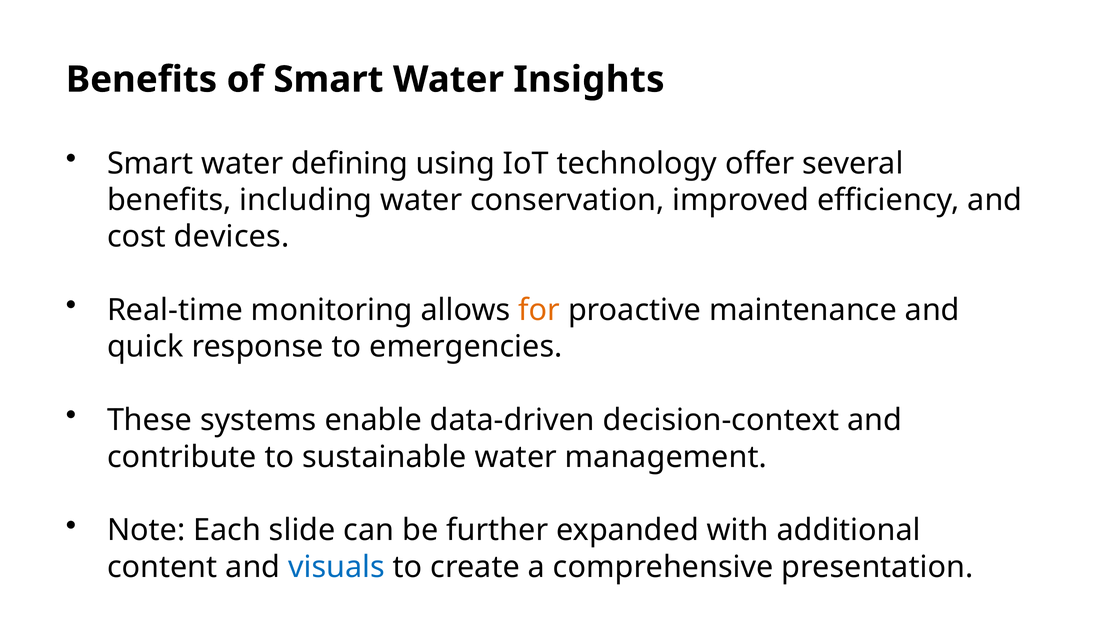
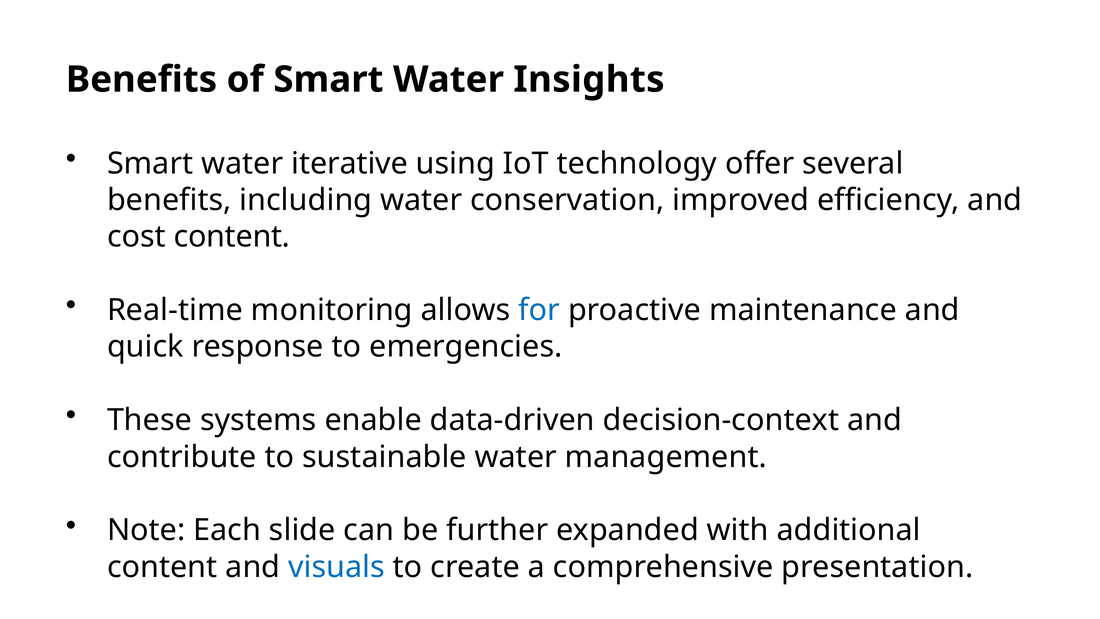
defining: defining -> iterative
cost devices: devices -> content
for colour: orange -> blue
